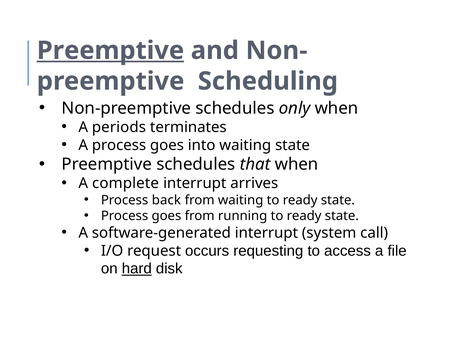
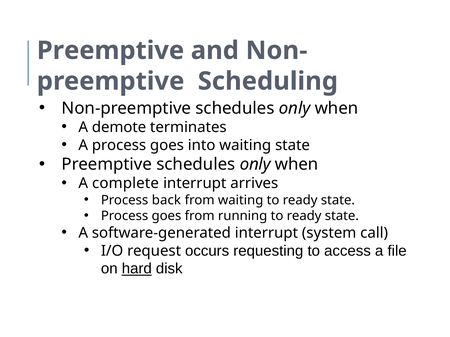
Preemptive at (110, 51) underline: present -> none
periods: periods -> demote
Preemptive schedules that: that -> only
